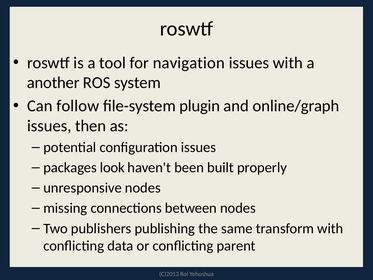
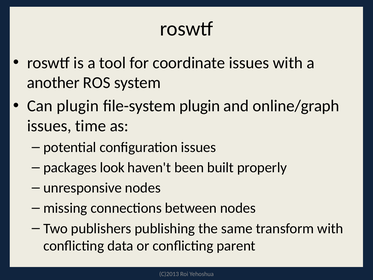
navigation: navigation -> coordinate
Can follow: follow -> plugin
then: then -> time
